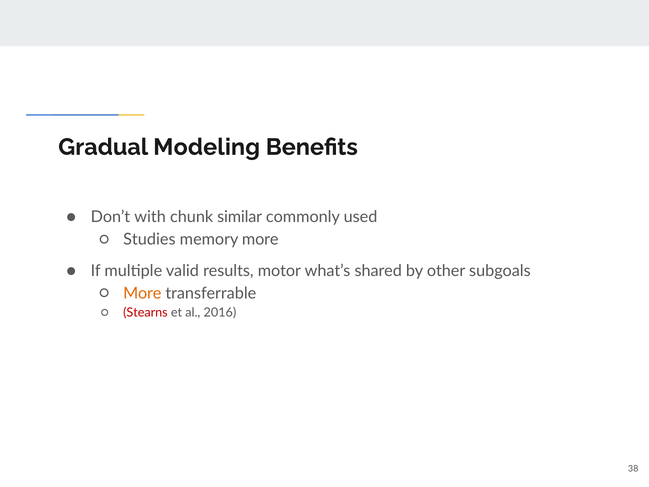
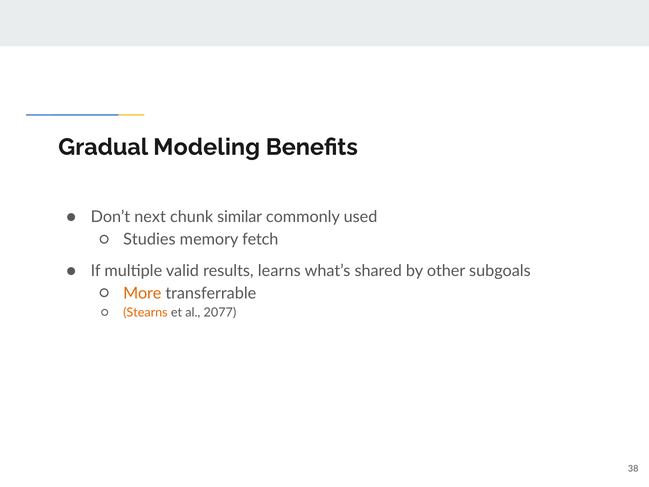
with: with -> next
memory more: more -> fetch
motor: motor -> learns
Stearns colour: red -> orange
2016: 2016 -> 2077
